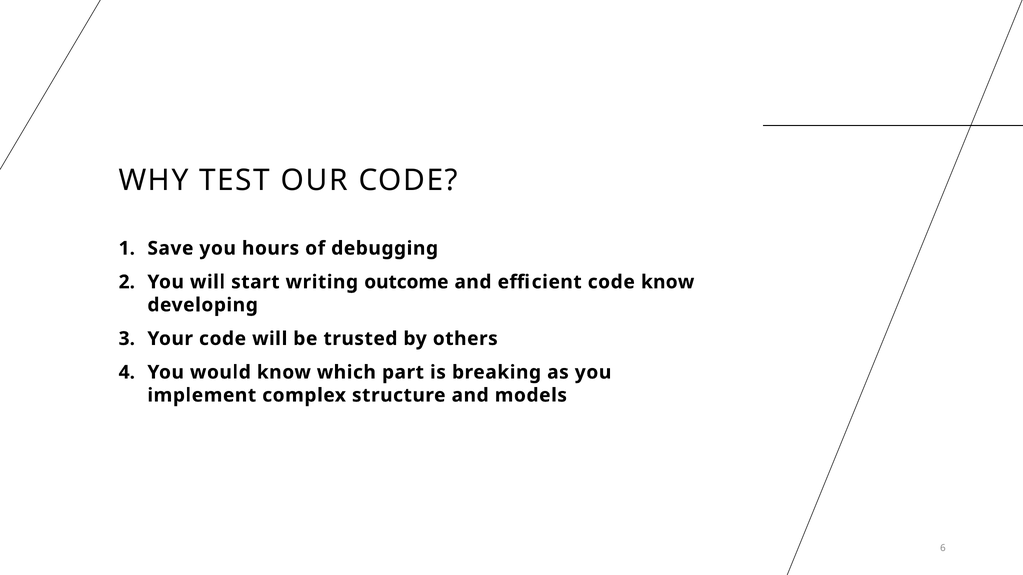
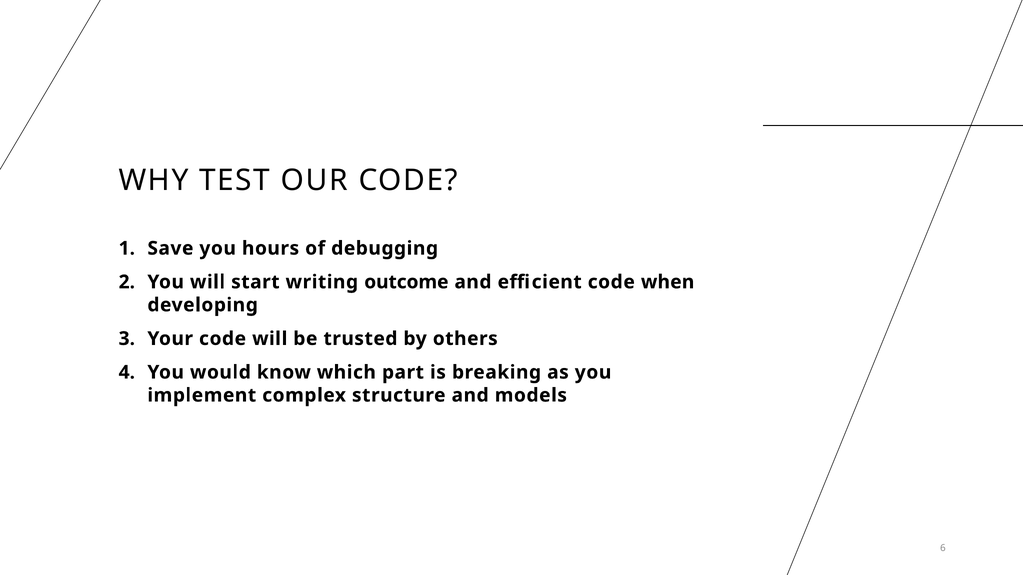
code know: know -> when
